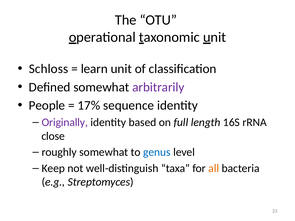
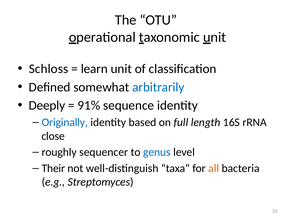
arbitrarily colour: purple -> blue
People: People -> Deeply
17%: 17% -> 91%
Originally colour: purple -> blue
roughly somewhat: somewhat -> sequencer
Keep: Keep -> Their
